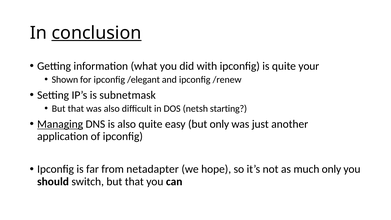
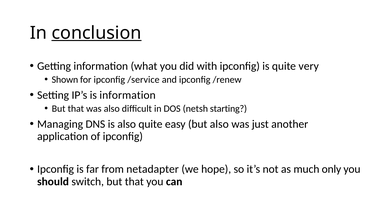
your: your -> very
/elegant: /elegant -> /service
is subnetmask: subnetmask -> information
Managing underline: present -> none
but only: only -> also
